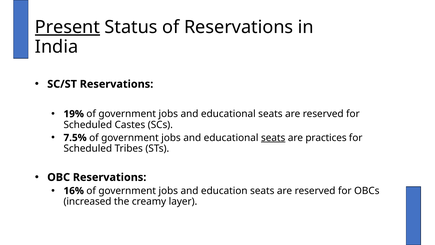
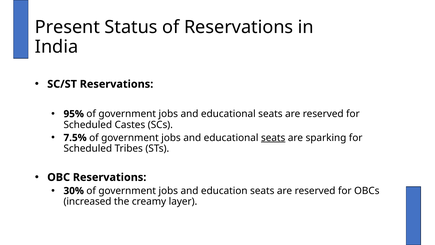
Present underline: present -> none
19%: 19% -> 95%
practices: practices -> sparking
16%: 16% -> 30%
